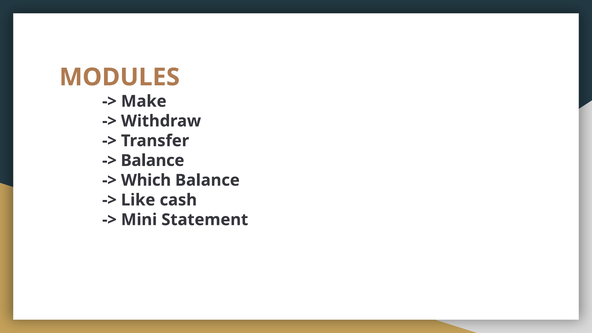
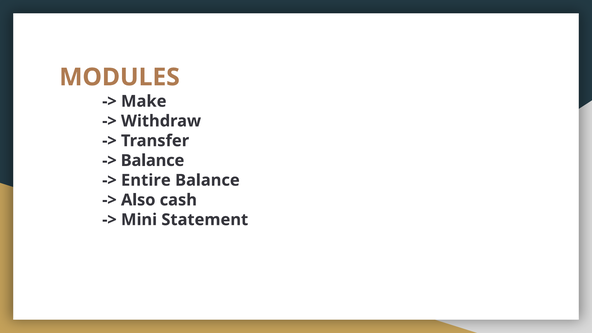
Which: Which -> Entire
Like: Like -> Also
